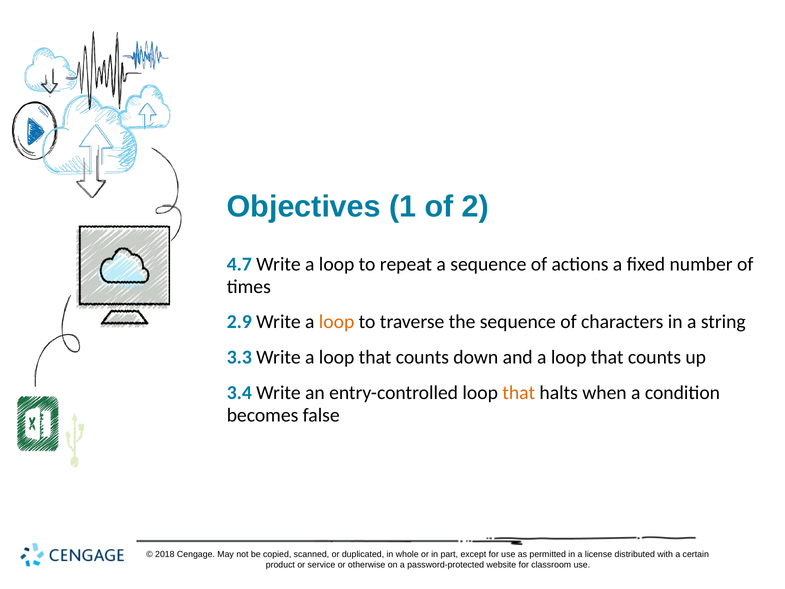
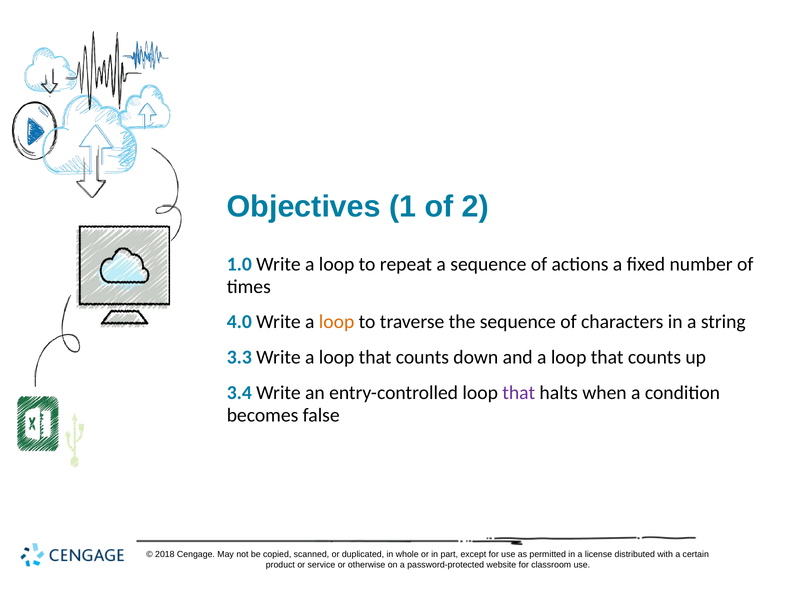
4.7: 4.7 -> 1.0
2.9: 2.9 -> 4.0
that at (519, 393) colour: orange -> purple
